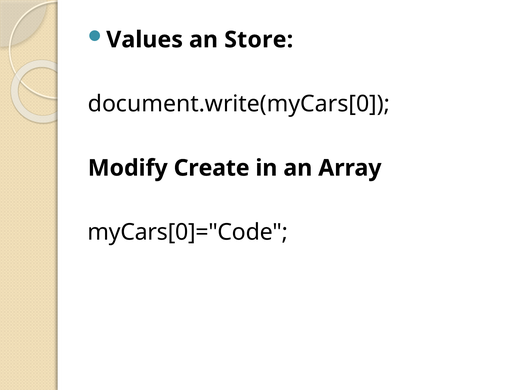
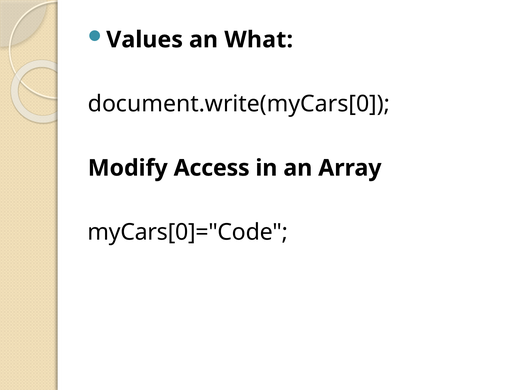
Store: Store -> What
Create: Create -> Access
